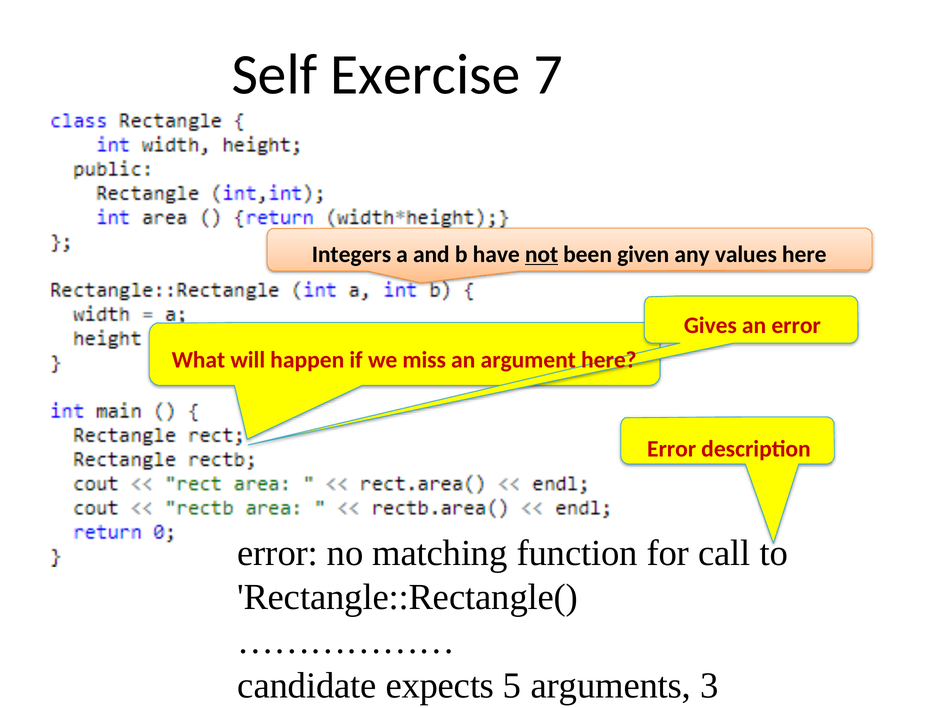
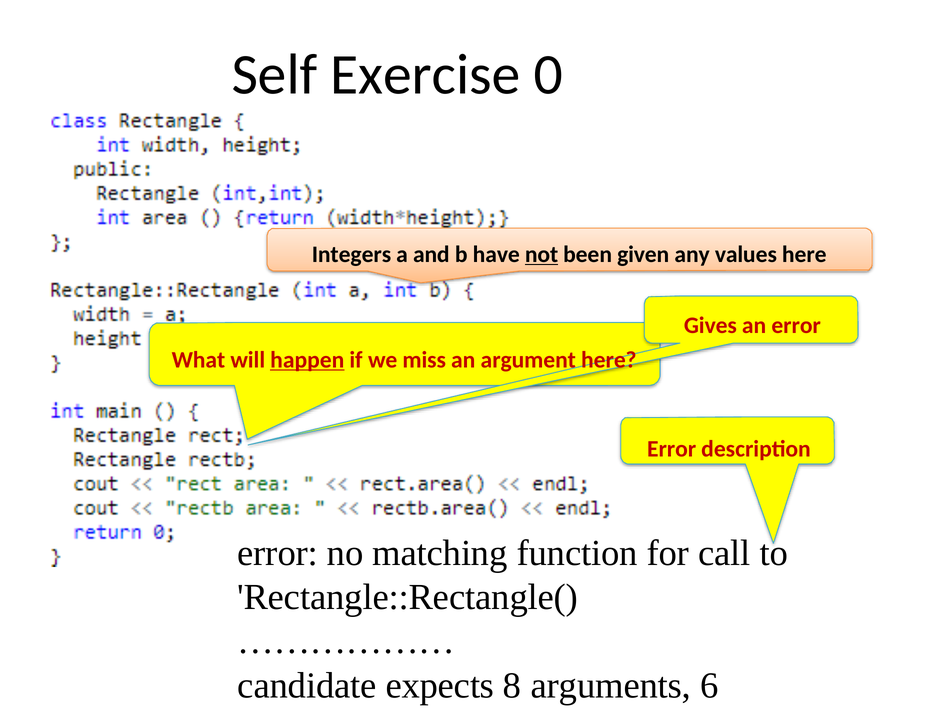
7: 7 -> 0
happen underline: none -> present
5: 5 -> 8
3: 3 -> 6
